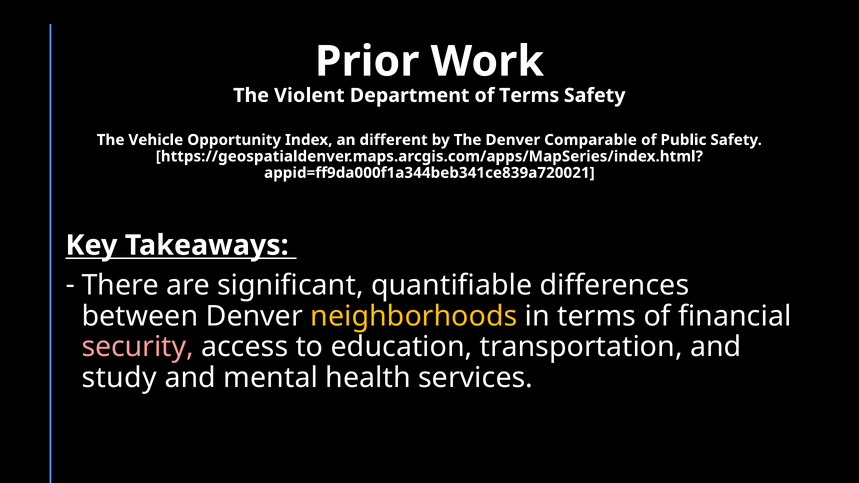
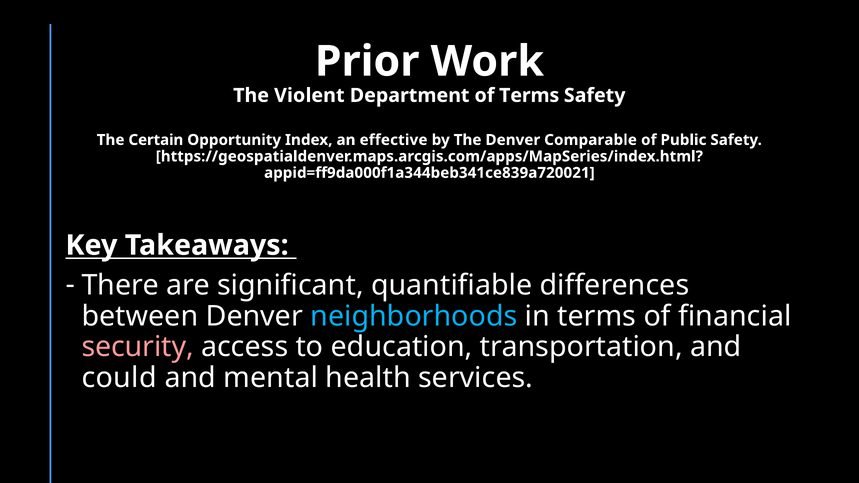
Vehicle: Vehicle -> Certain
different: different -> effective
neighborhoods colour: yellow -> light blue
study: study -> could
